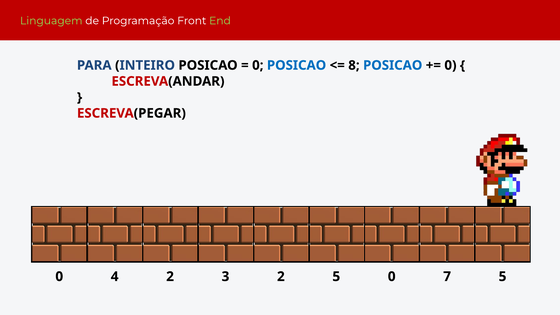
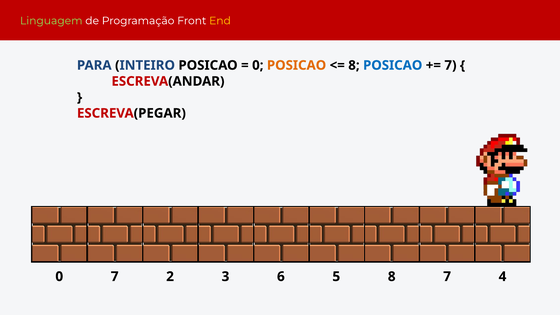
End colour: light green -> yellow
POSICAO at (297, 65) colour: blue -> orange
0 at (450, 65): 0 -> 7
0 4: 4 -> 7
3 2: 2 -> 6
5 0: 0 -> 8
7 5: 5 -> 4
